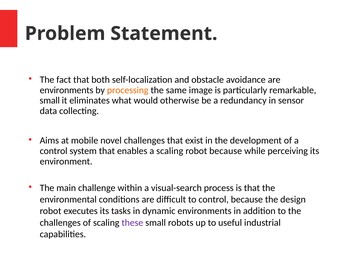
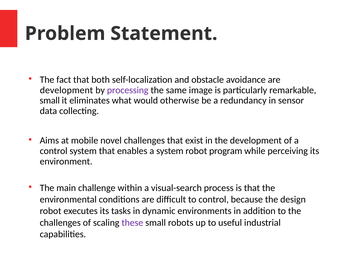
environments at (67, 90): environments -> development
processing colour: orange -> purple
a scaling: scaling -> system
robot because: because -> program
